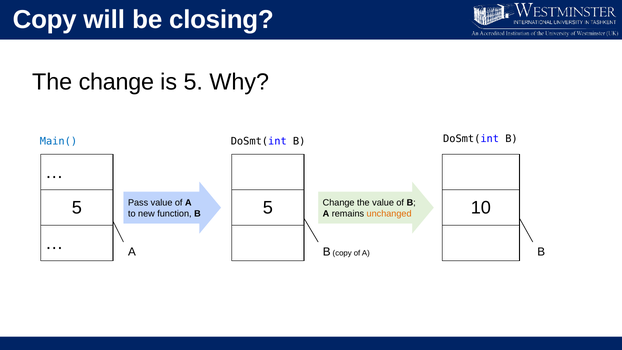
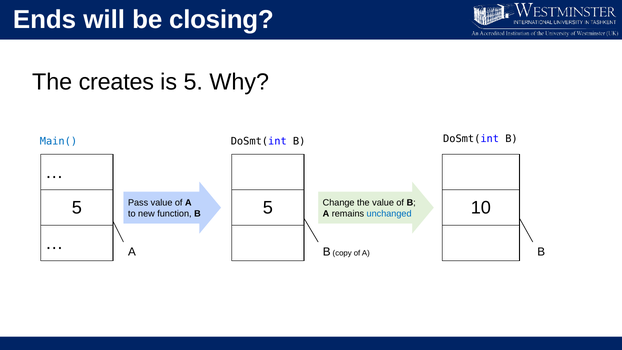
Copy at (45, 20): Copy -> Ends
The change: change -> creates
unchanged colour: orange -> blue
